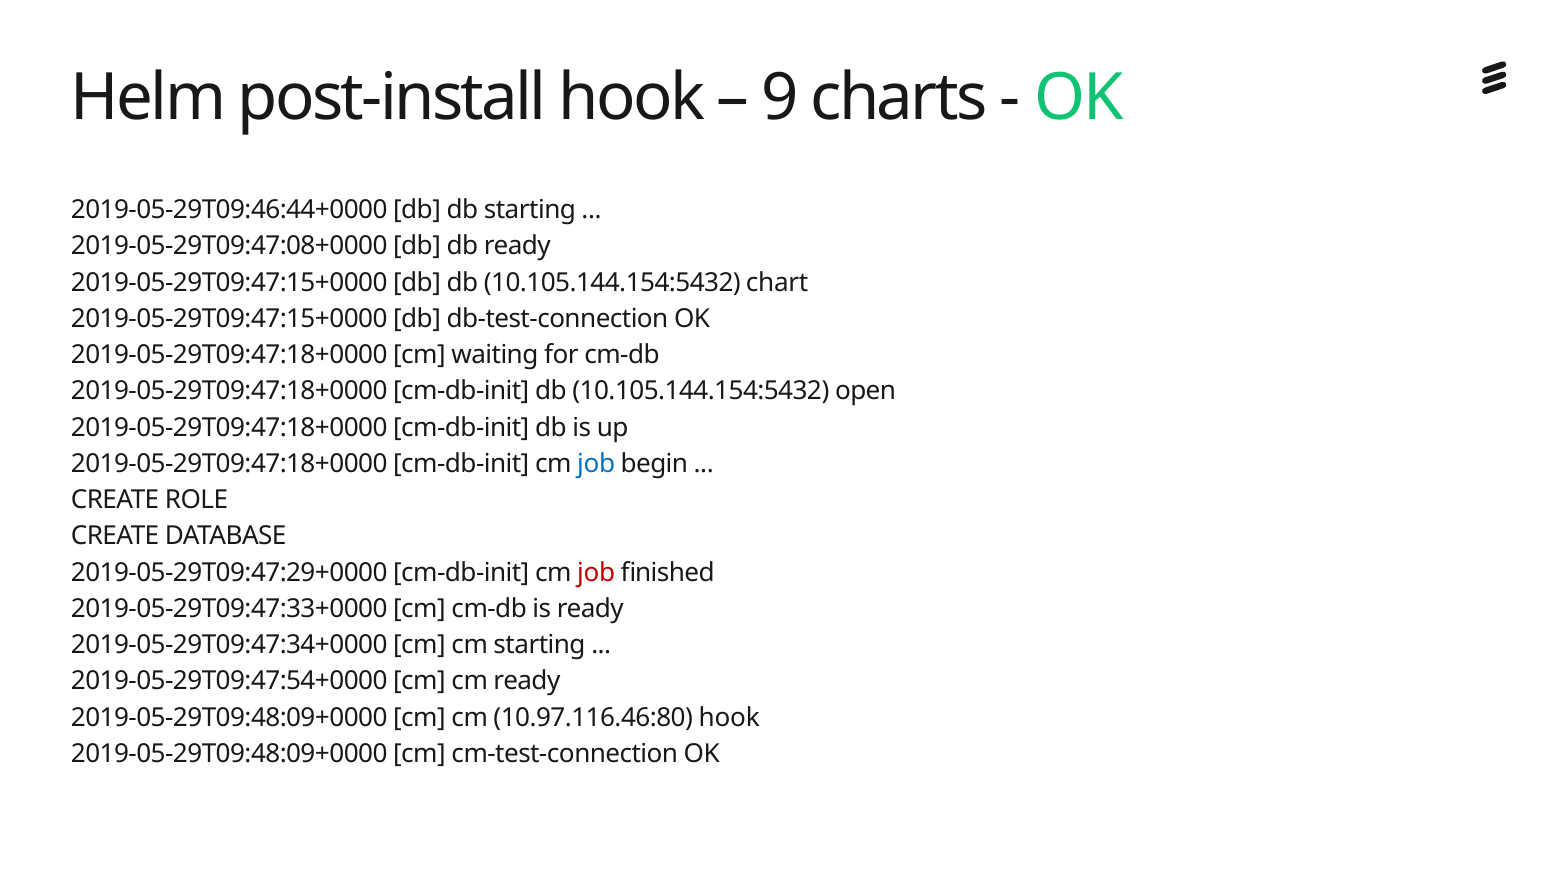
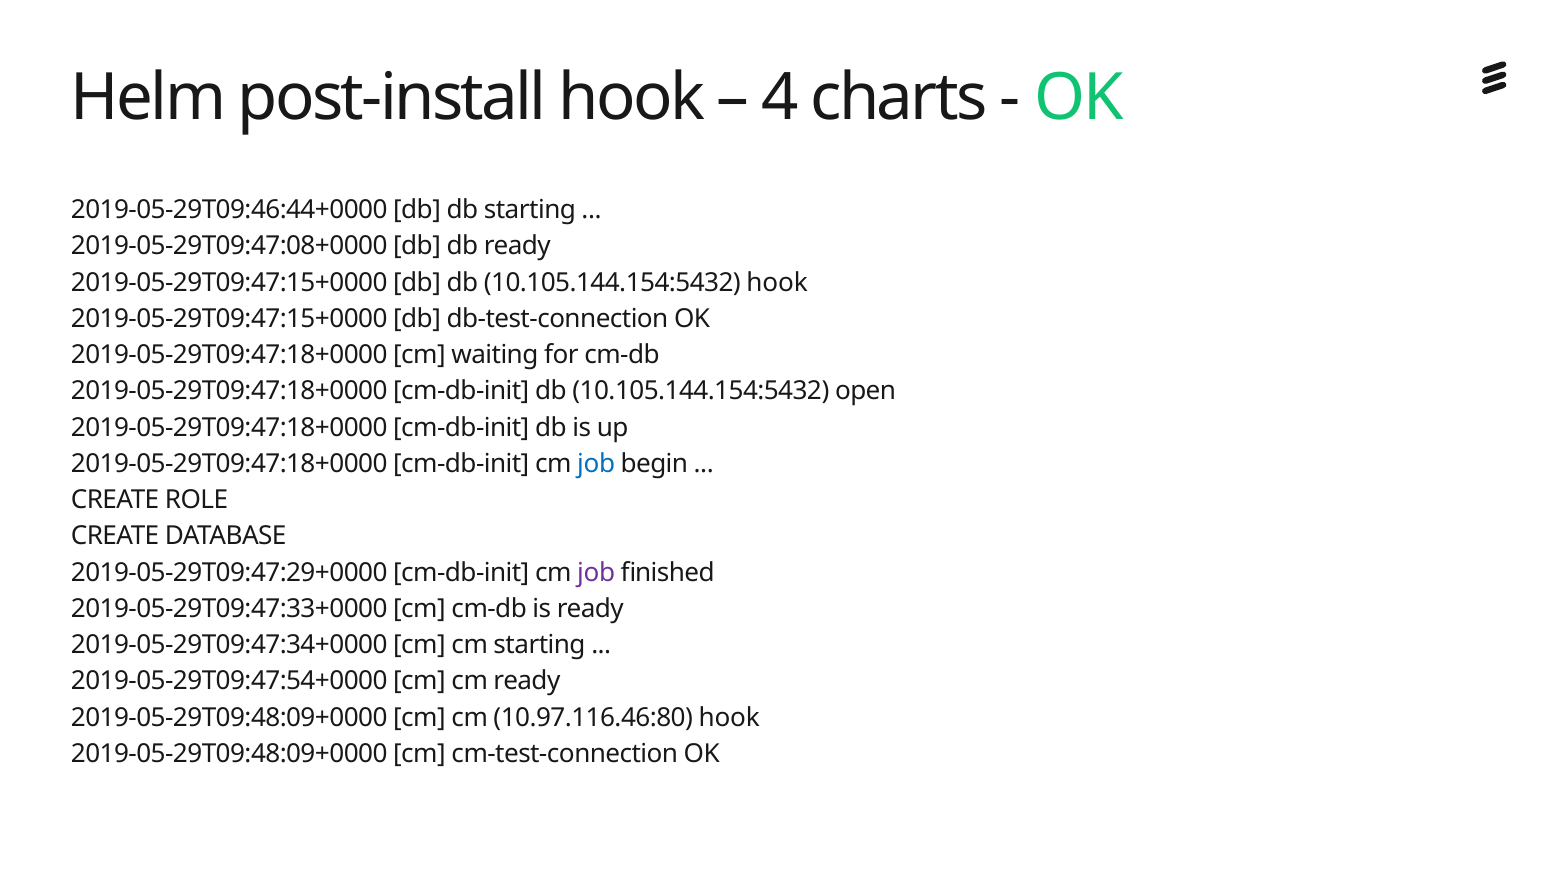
9: 9 -> 4
10.105.144.154:5432 chart: chart -> hook
job at (596, 573) colour: red -> purple
